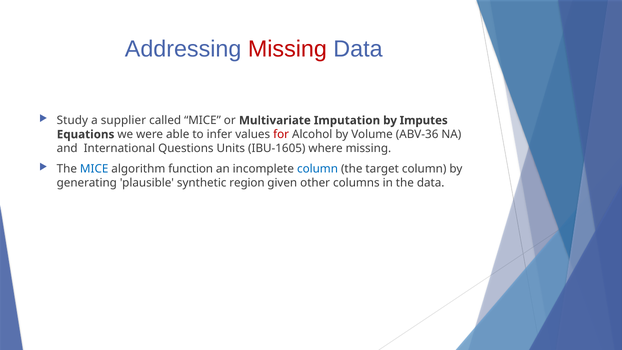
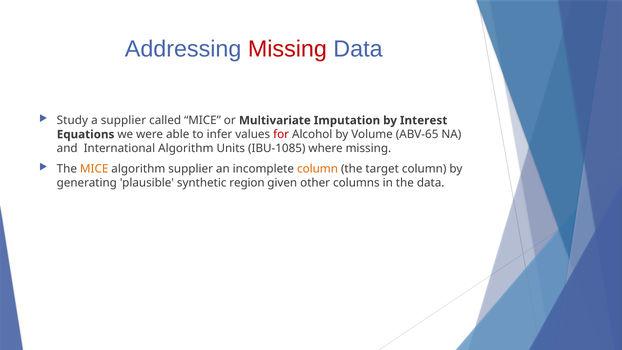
Imputes: Imputes -> Interest
ABV-36: ABV-36 -> ABV-65
International Questions: Questions -> Algorithm
IBU-1605: IBU-1605 -> IBU-1085
MICE at (94, 169) colour: blue -> orange
algorithm function: function -> supplier
column at (318, 169) colour: blue -> orange
